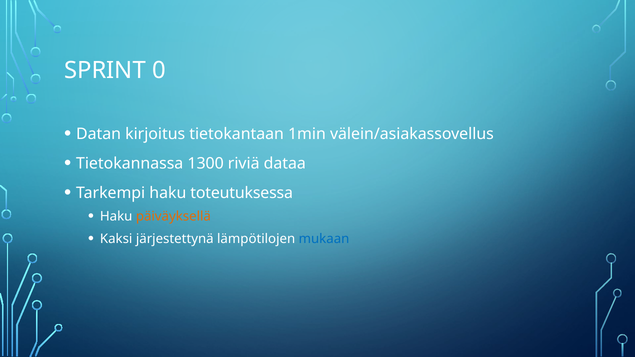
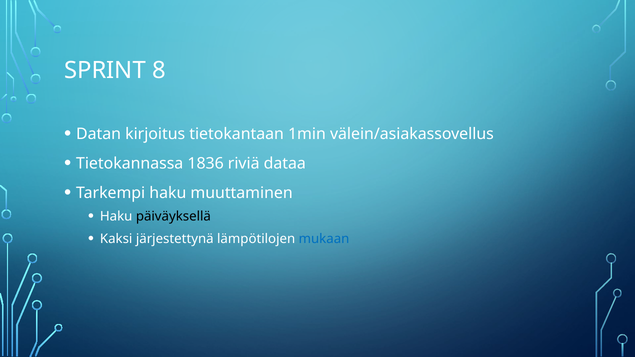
0: 0 -> 8
1300: 1300 -> 1836
toteutuksessa: toteutuksessa -> muuttaminen
päiväyksellä colour: orange -> black
